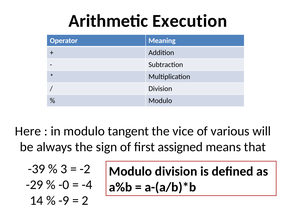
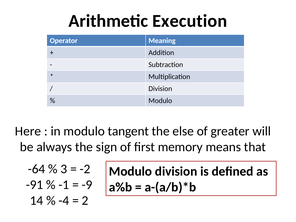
vice: vice -> else
various: various -> greater
assigned: assigned -> memory
-39: -39 -> -64
-29: -29 -> -91
-0: -0 -> -1
-4: -4 -> -9
-9: -9 -> -4
